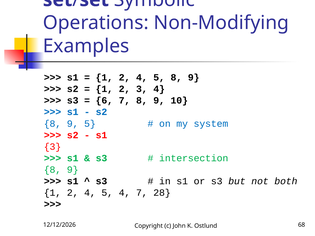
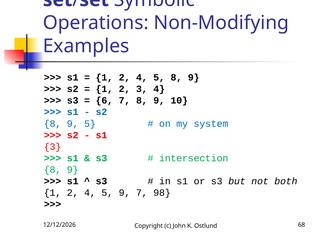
5 4: 4 -> 9
28: 28 -> 98
